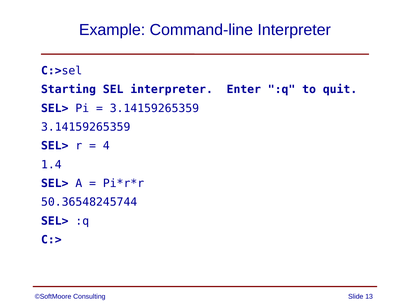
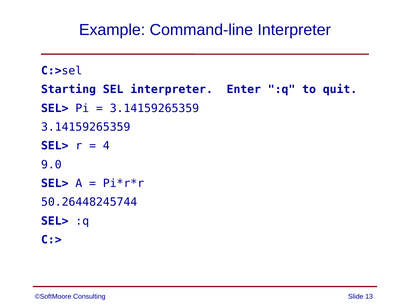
1.4: 1.4 -> 9.0
50.36548245744: 50.36548245744 -> 50.26448245744
